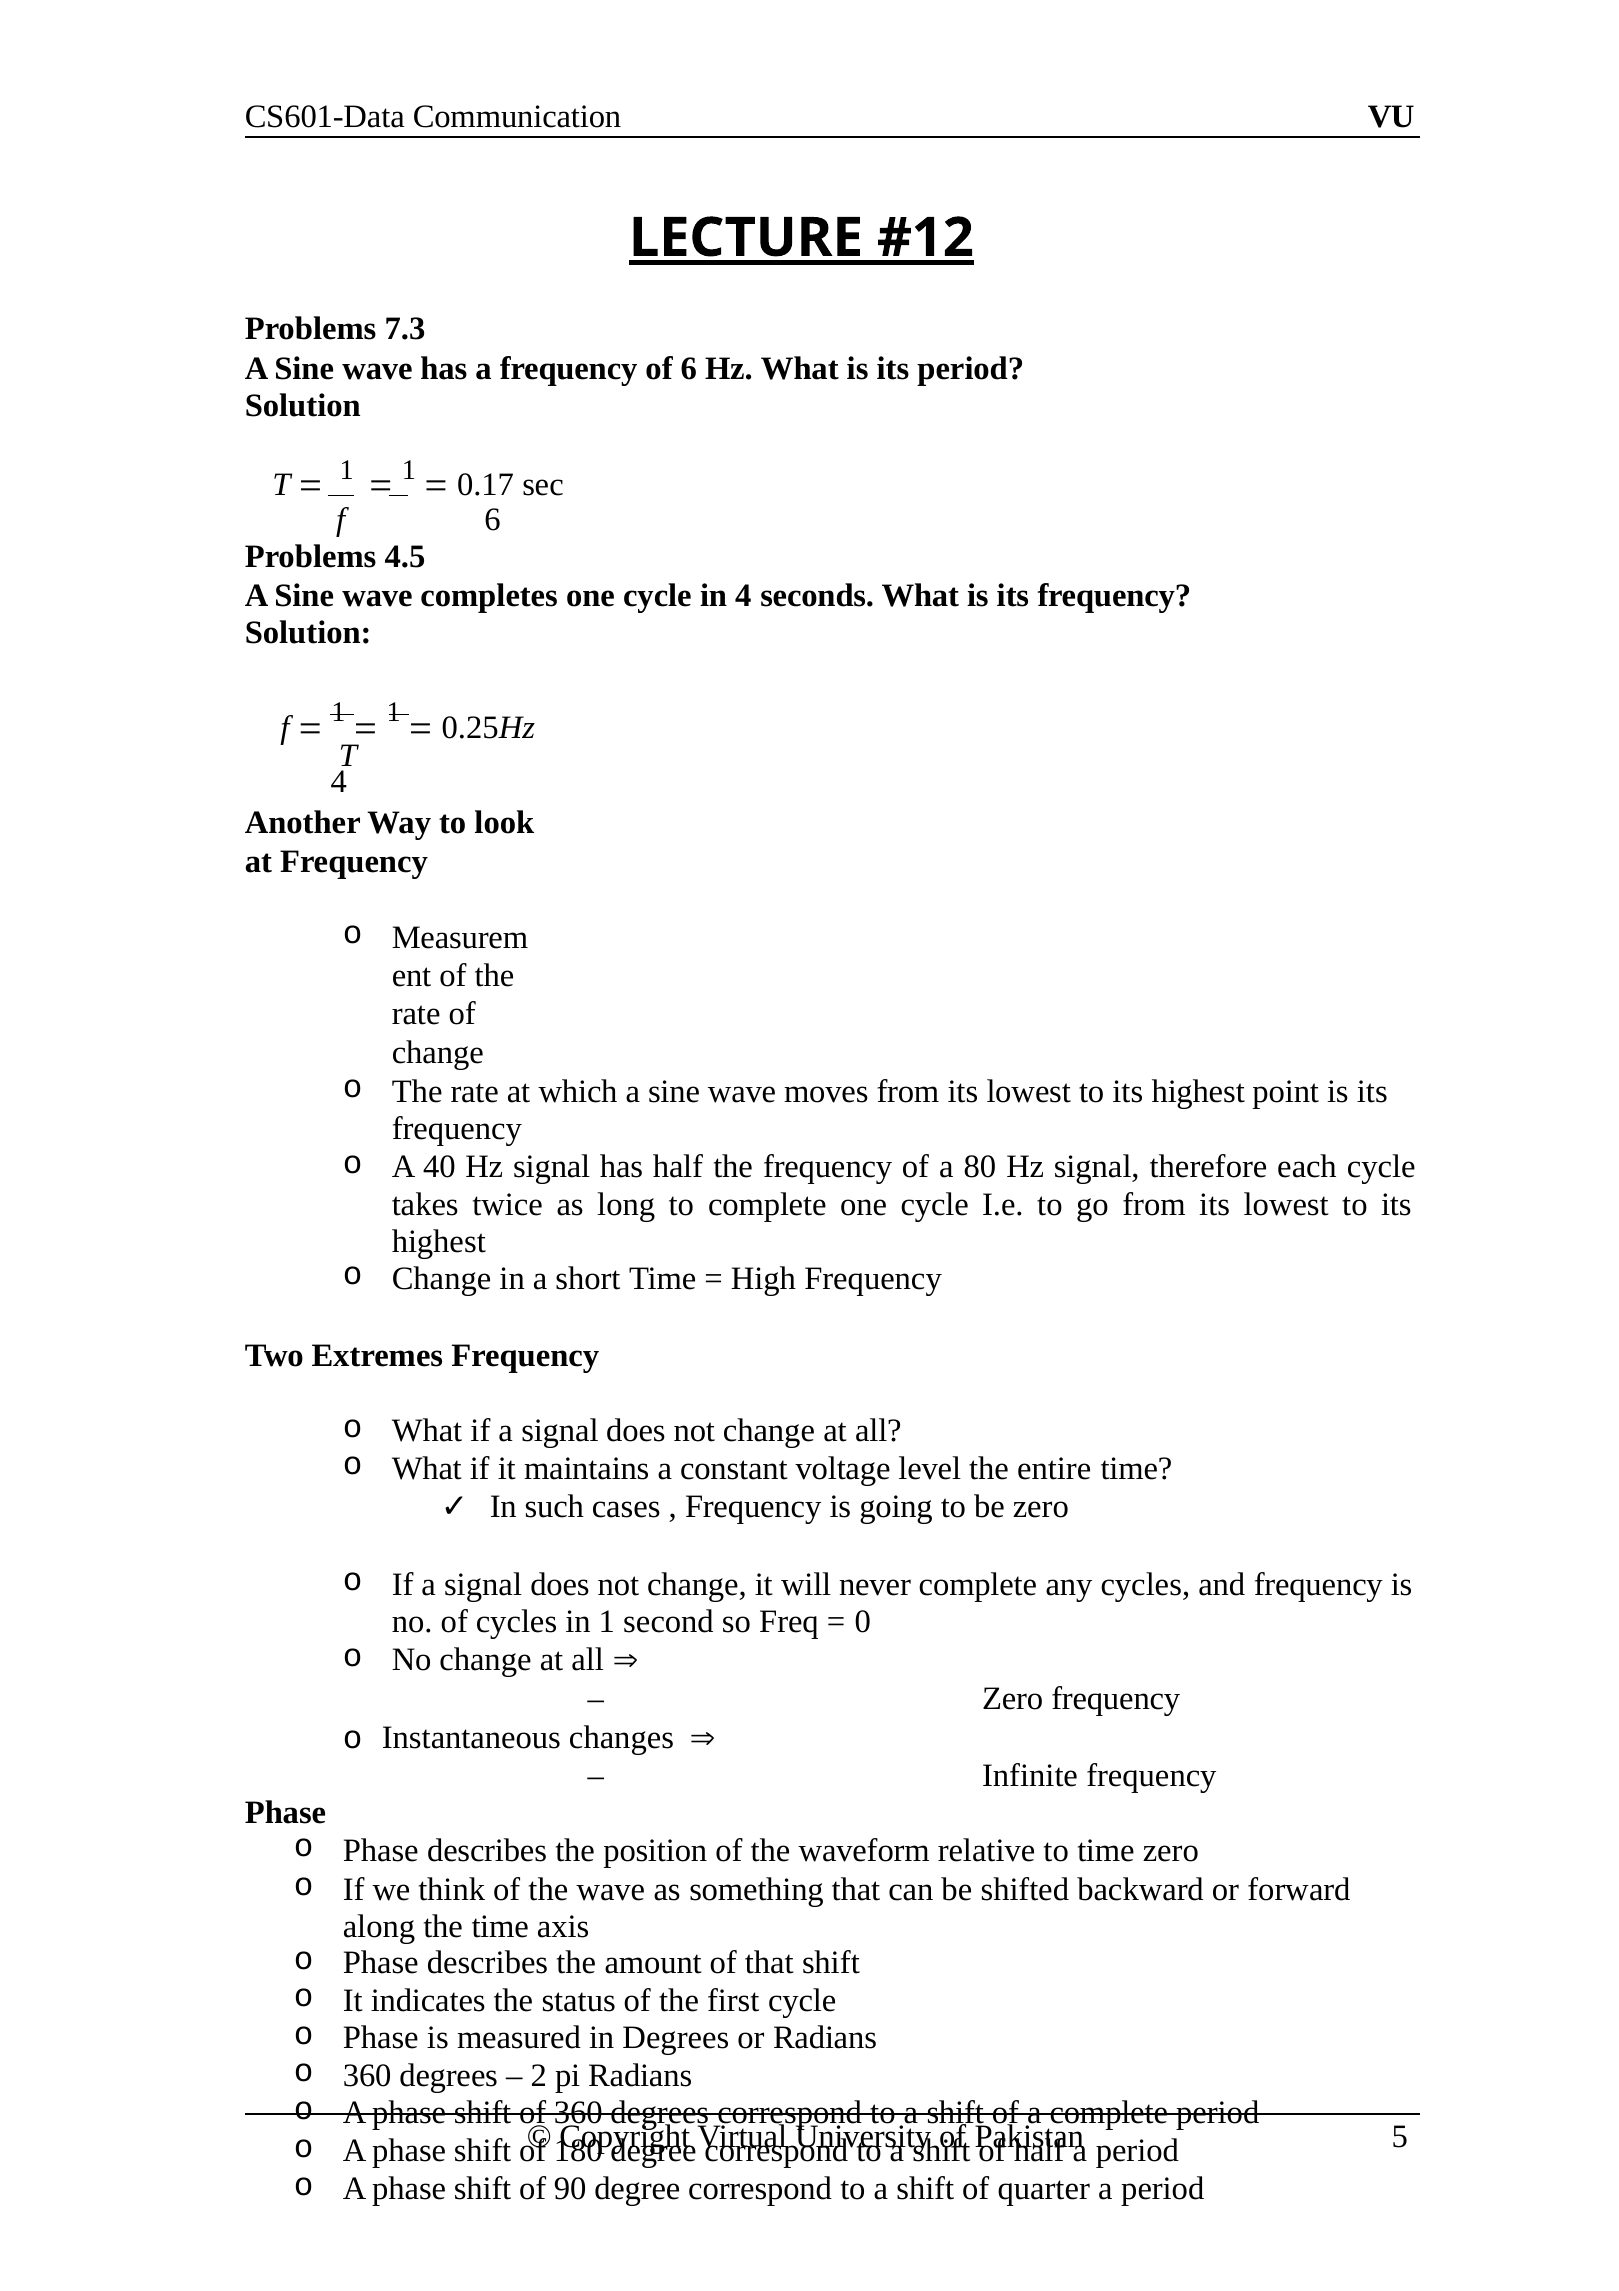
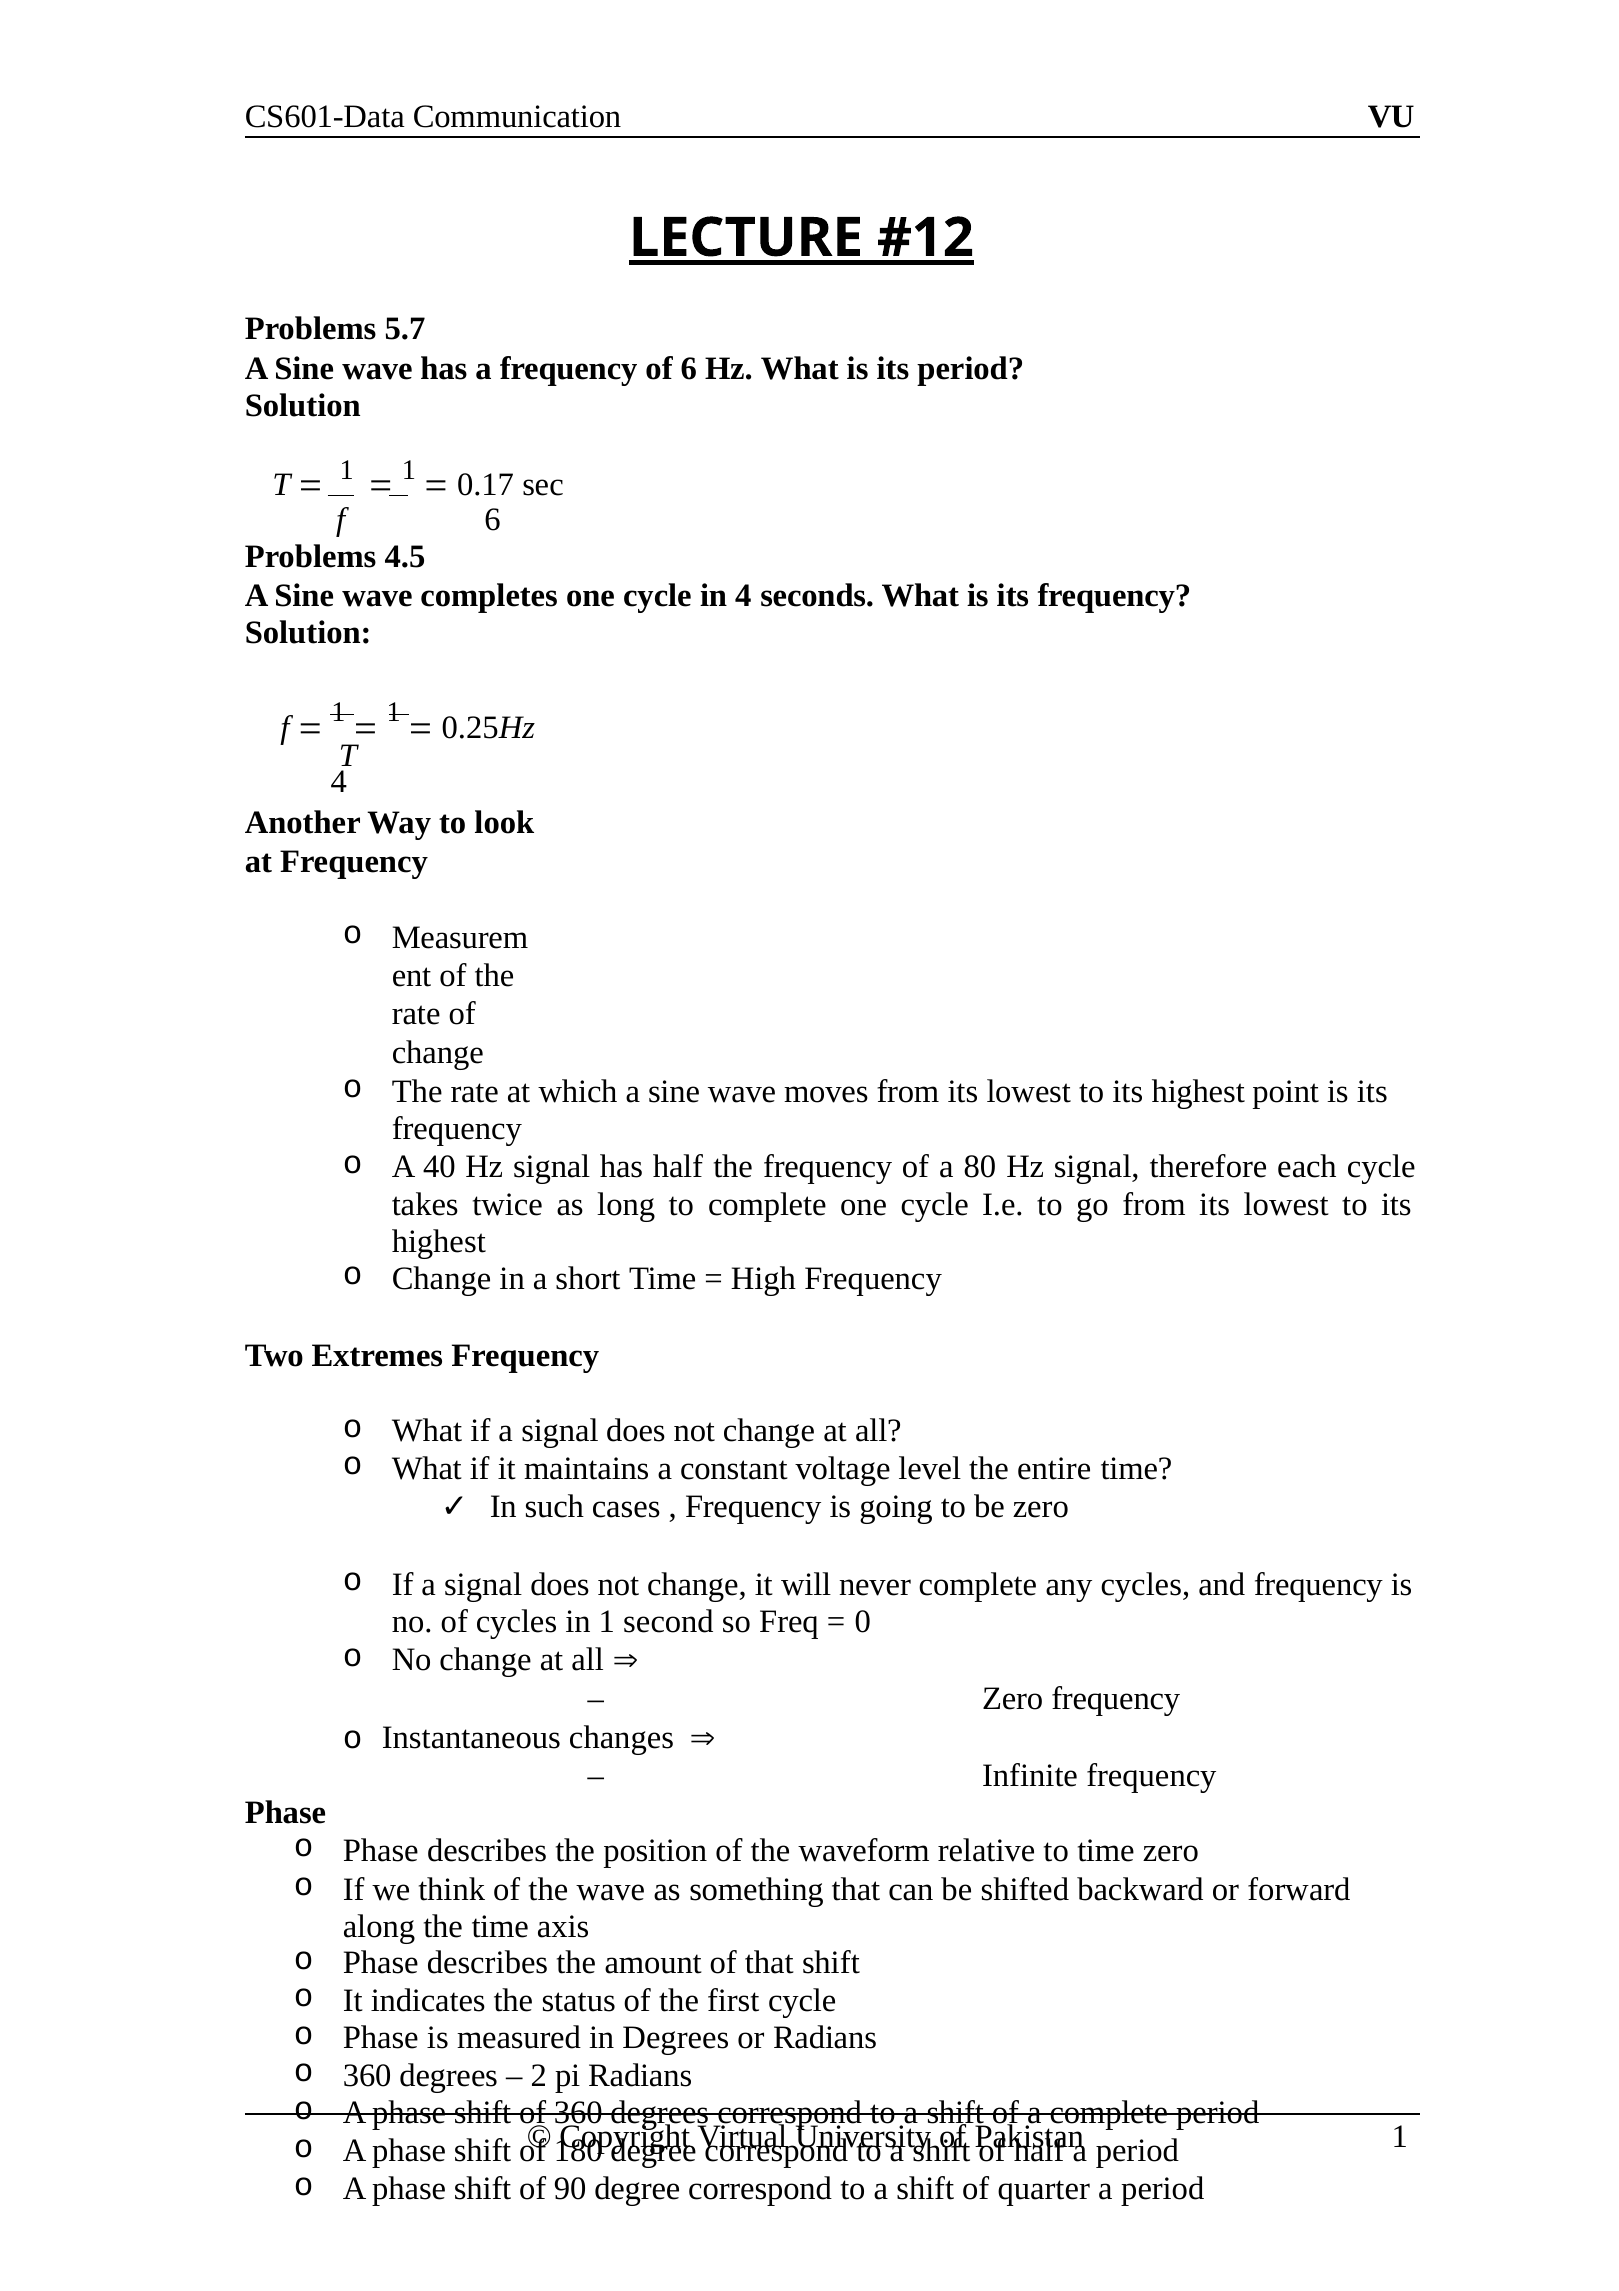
7.3: 7.3 -> 5.7
5 at (1400, 2137): 5 -> 1
